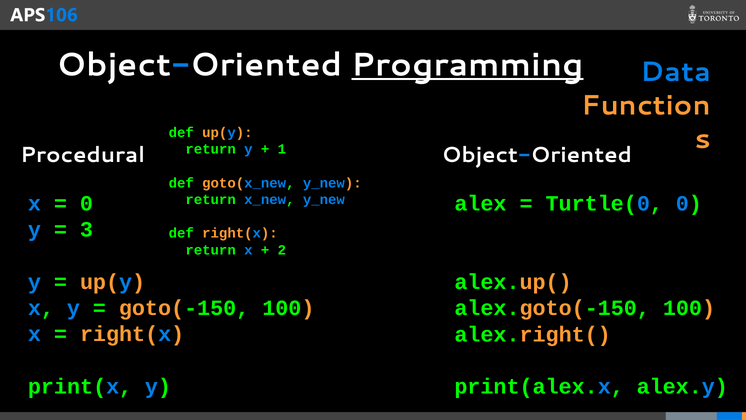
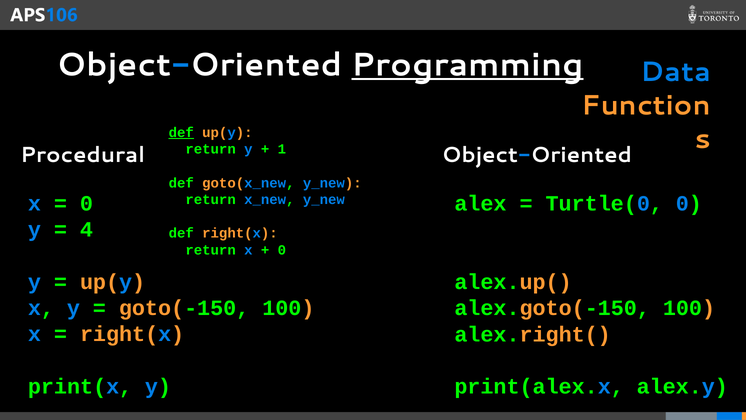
def at (181, 132) underline: none -> present
3: 3 -> 4
2 at (282, 250): 2 -> 0
